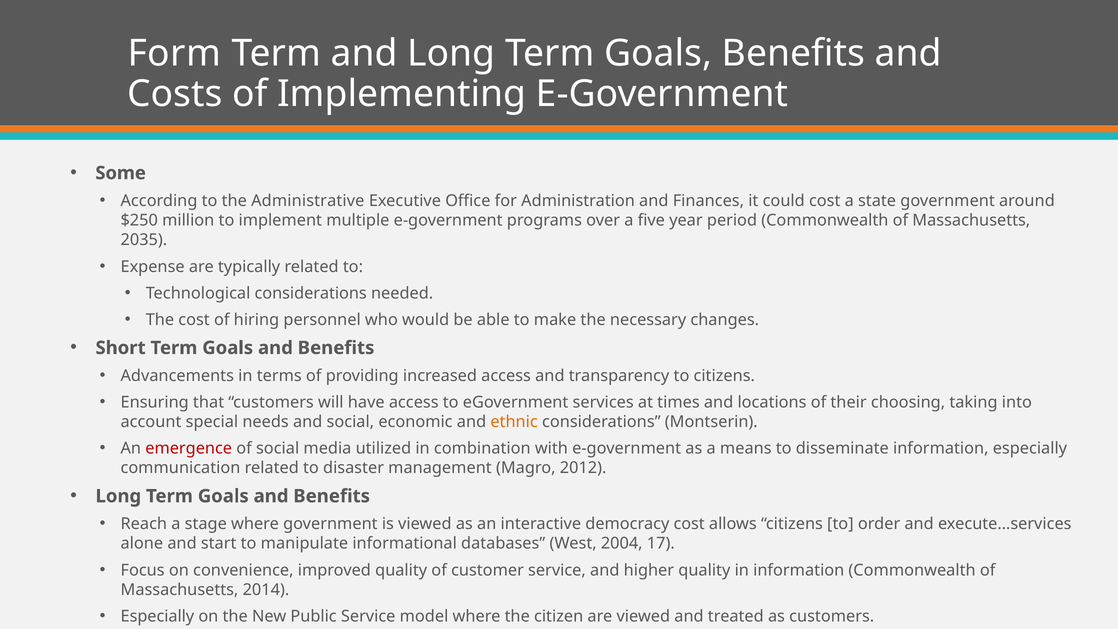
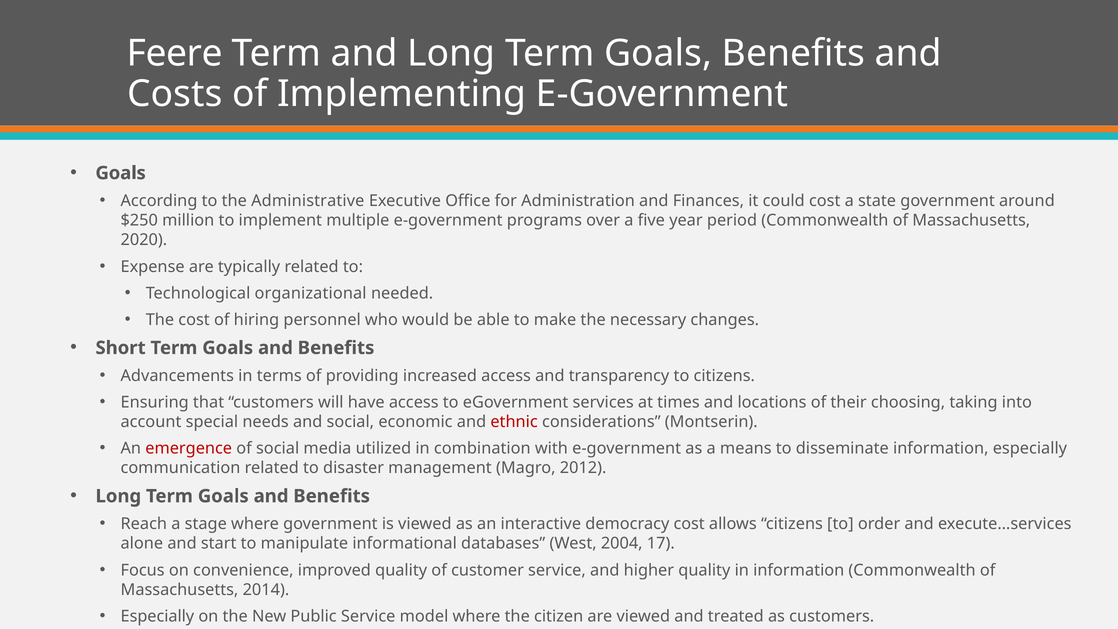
Form: Form -> Feere
Some at (121, 173): Some -> Goals
2035: 2035 -> 2020
Technological considerations: considerations -> organizational
ethnic colour: orange -> red
